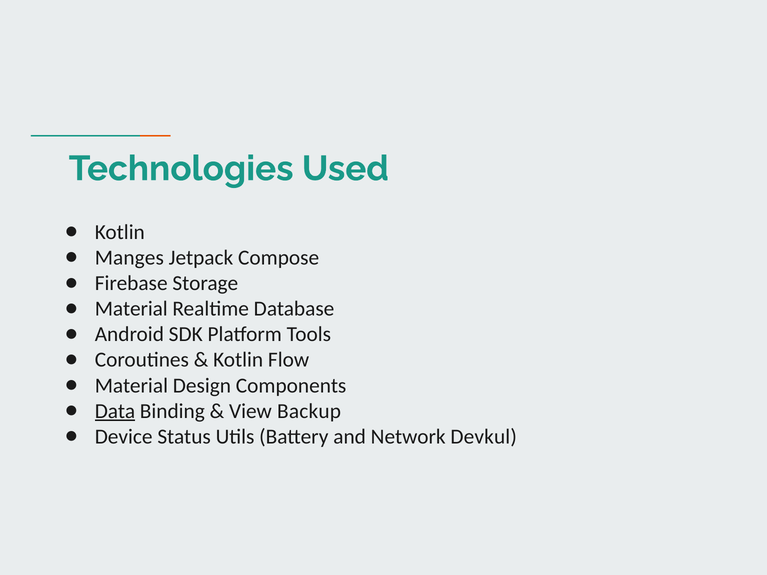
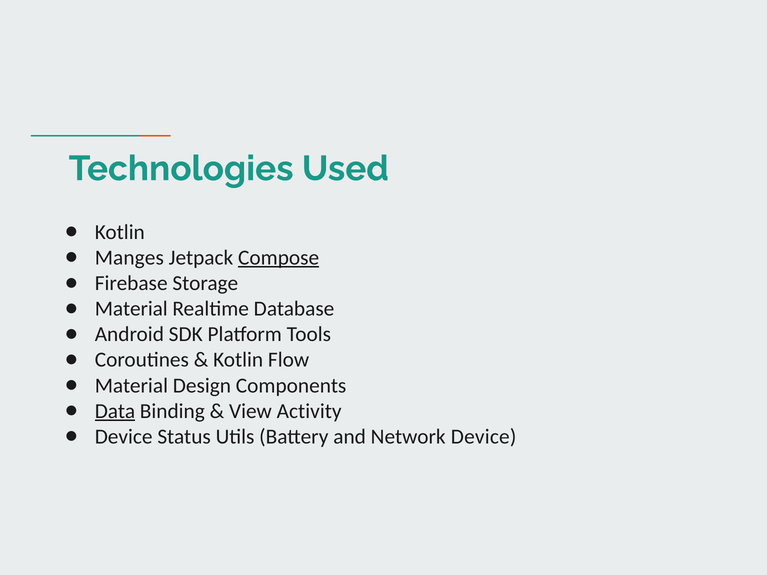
Compose underline: none -> present
Backup: Backup -> Activity
Network Devkul: Devkul -> Device
